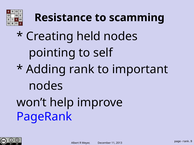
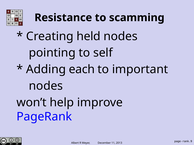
rank: rank -> each
